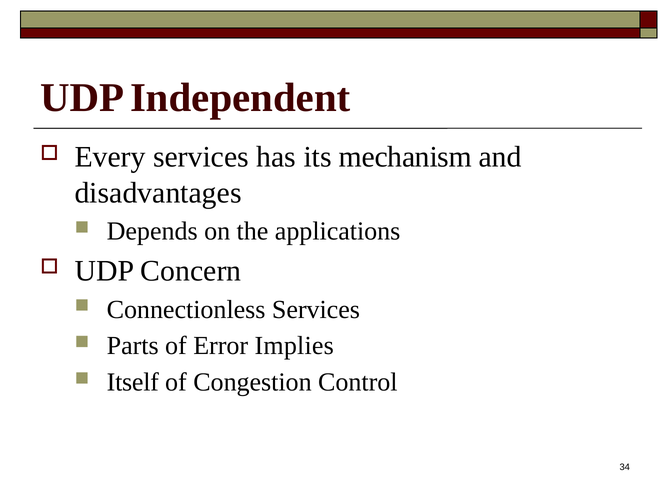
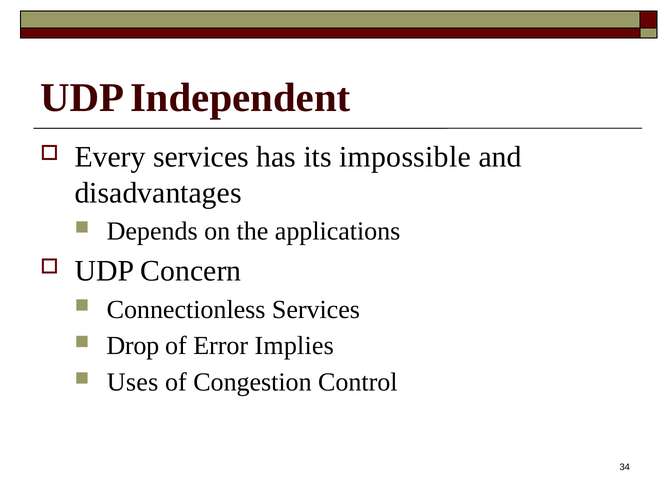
mechanism: mechanism -> impossible
Parts: Parts -> Drop
Itself: Itself -> Uses
